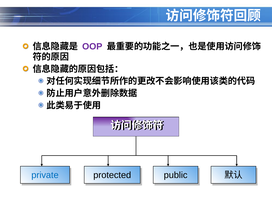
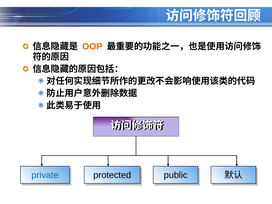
OOP colour: purple -> orange
